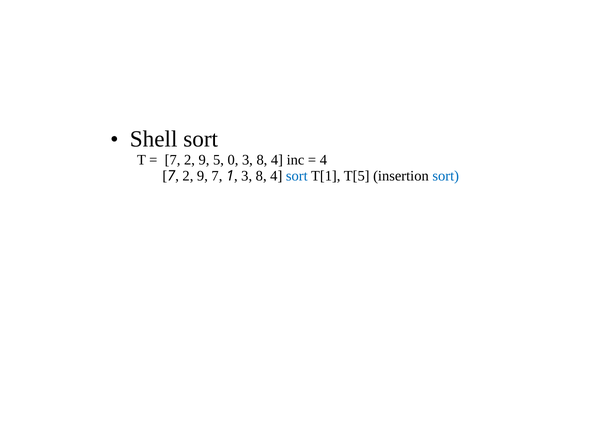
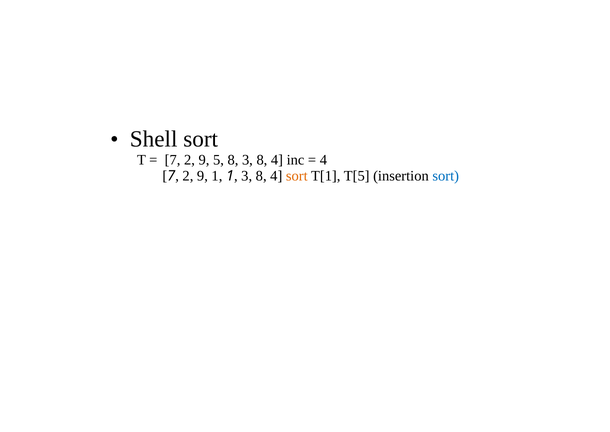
5 0: 0 -> 8
9 7: 7 -> 1
sort at (297, 176) colour: blue -> orange
